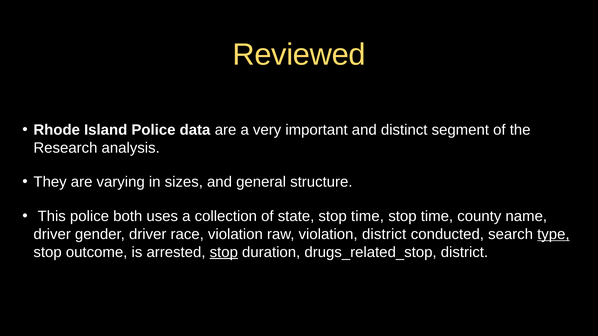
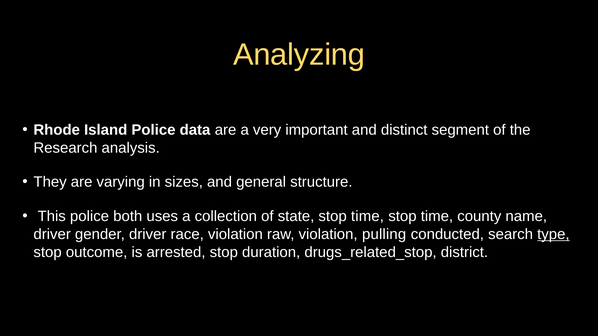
Reviewed: Reviewed -> Analyzing
violation district: district -> pulling
stop at (224, 252) underline: present -> none
